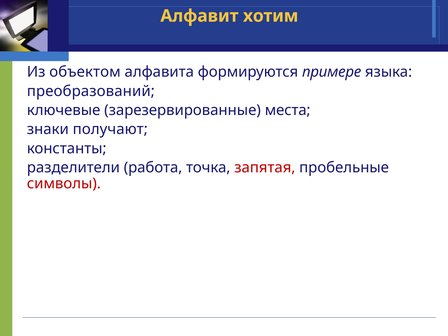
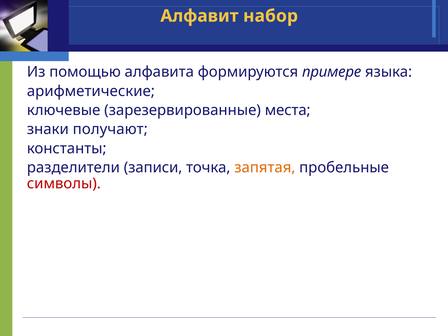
хотим: хотим -> набор
объектом: объектом -> помощью
преобразований: преобразований -> арифметические
работа: работа -> записи
запятая colour: red -> orange
